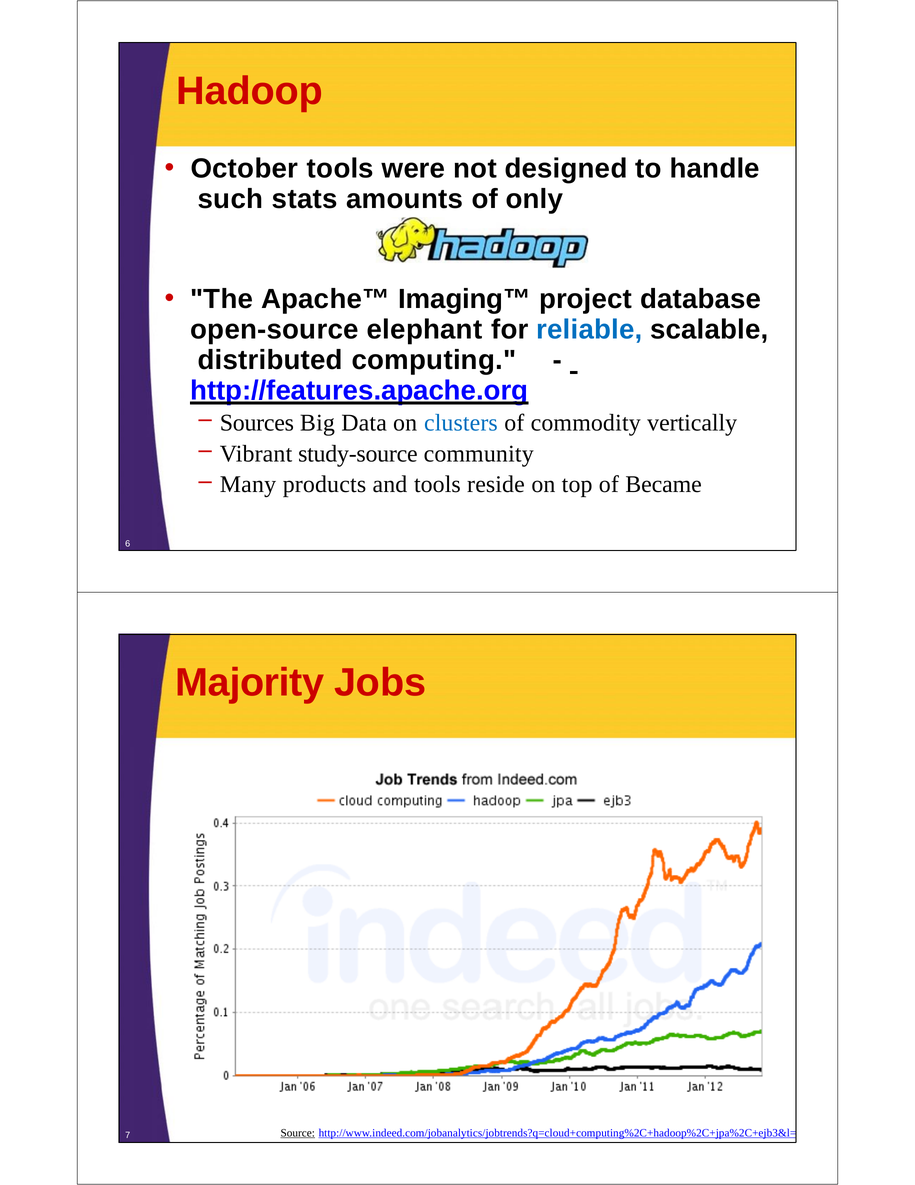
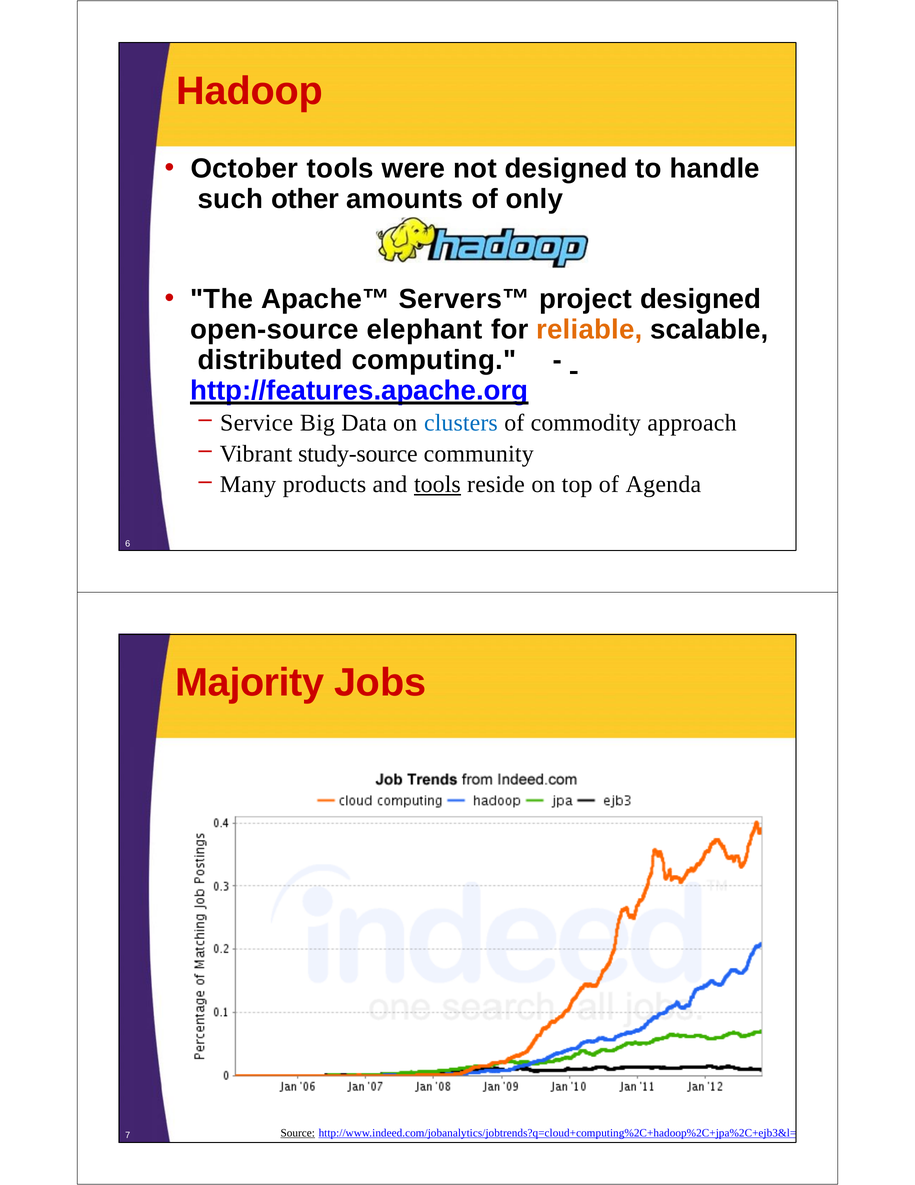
stats: stats -> other
Imaging™: Imaging™ -> Servers™
project database: database -> designed
reliable colour: blue -> orange
Sources: Sources -> Service
vertically: vertically -> approach
tools at (437, 484) underline: none -> present
Became: Became -> Agenda
